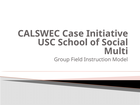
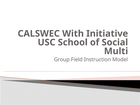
Case: Case -> With
